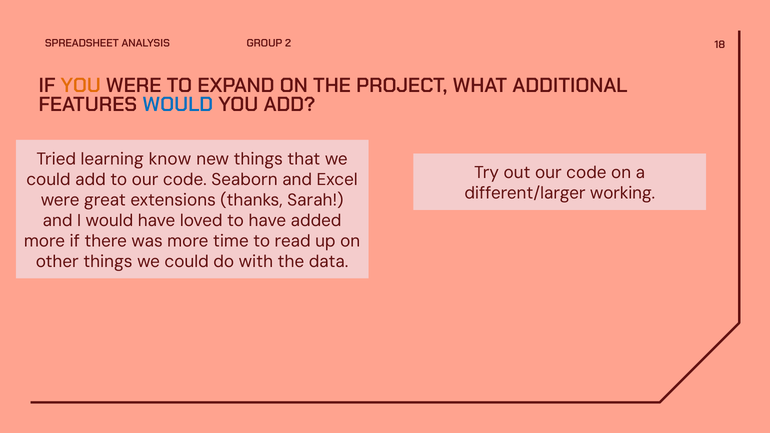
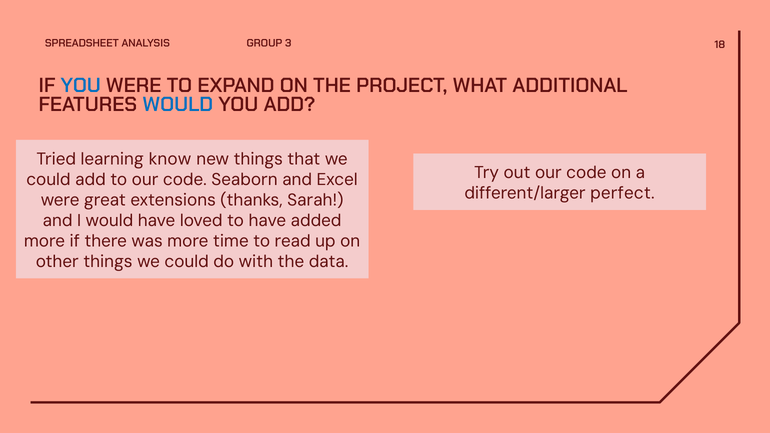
2: 2 -> 3
YOU at (81, 85) colour: orange -> blue
working: working -> perfect
